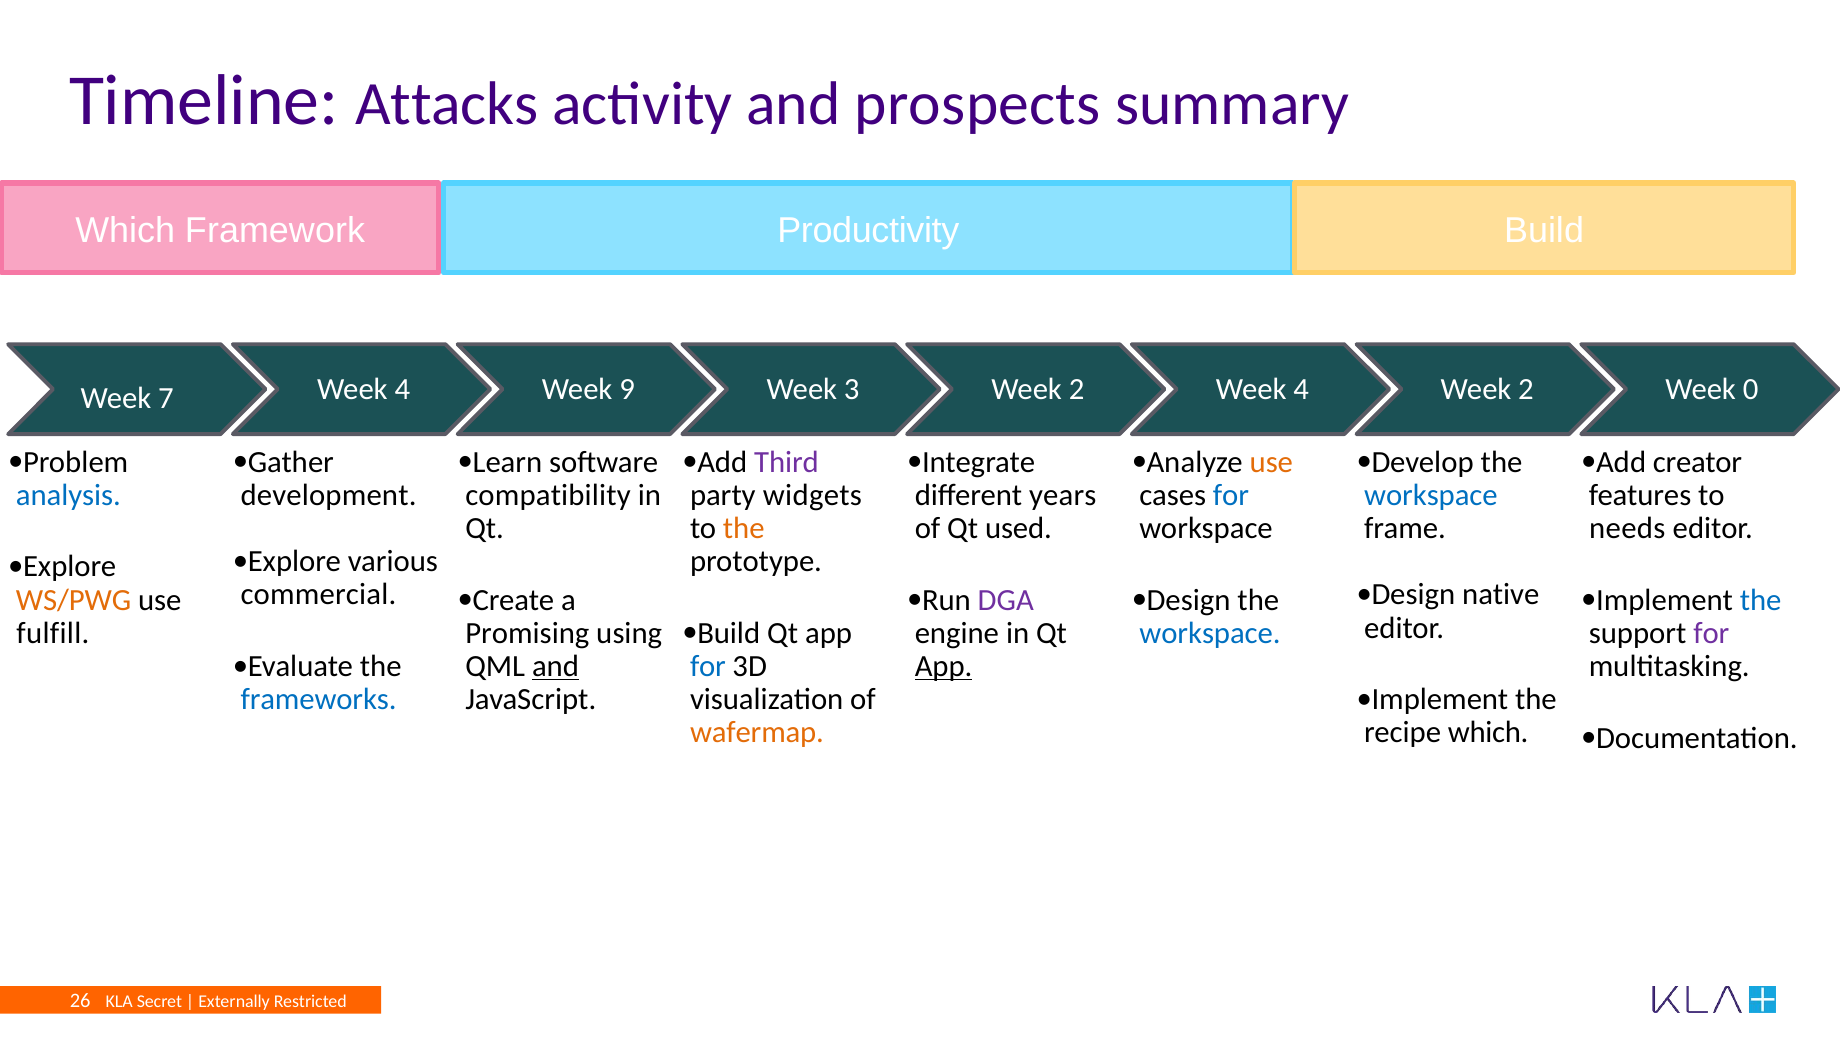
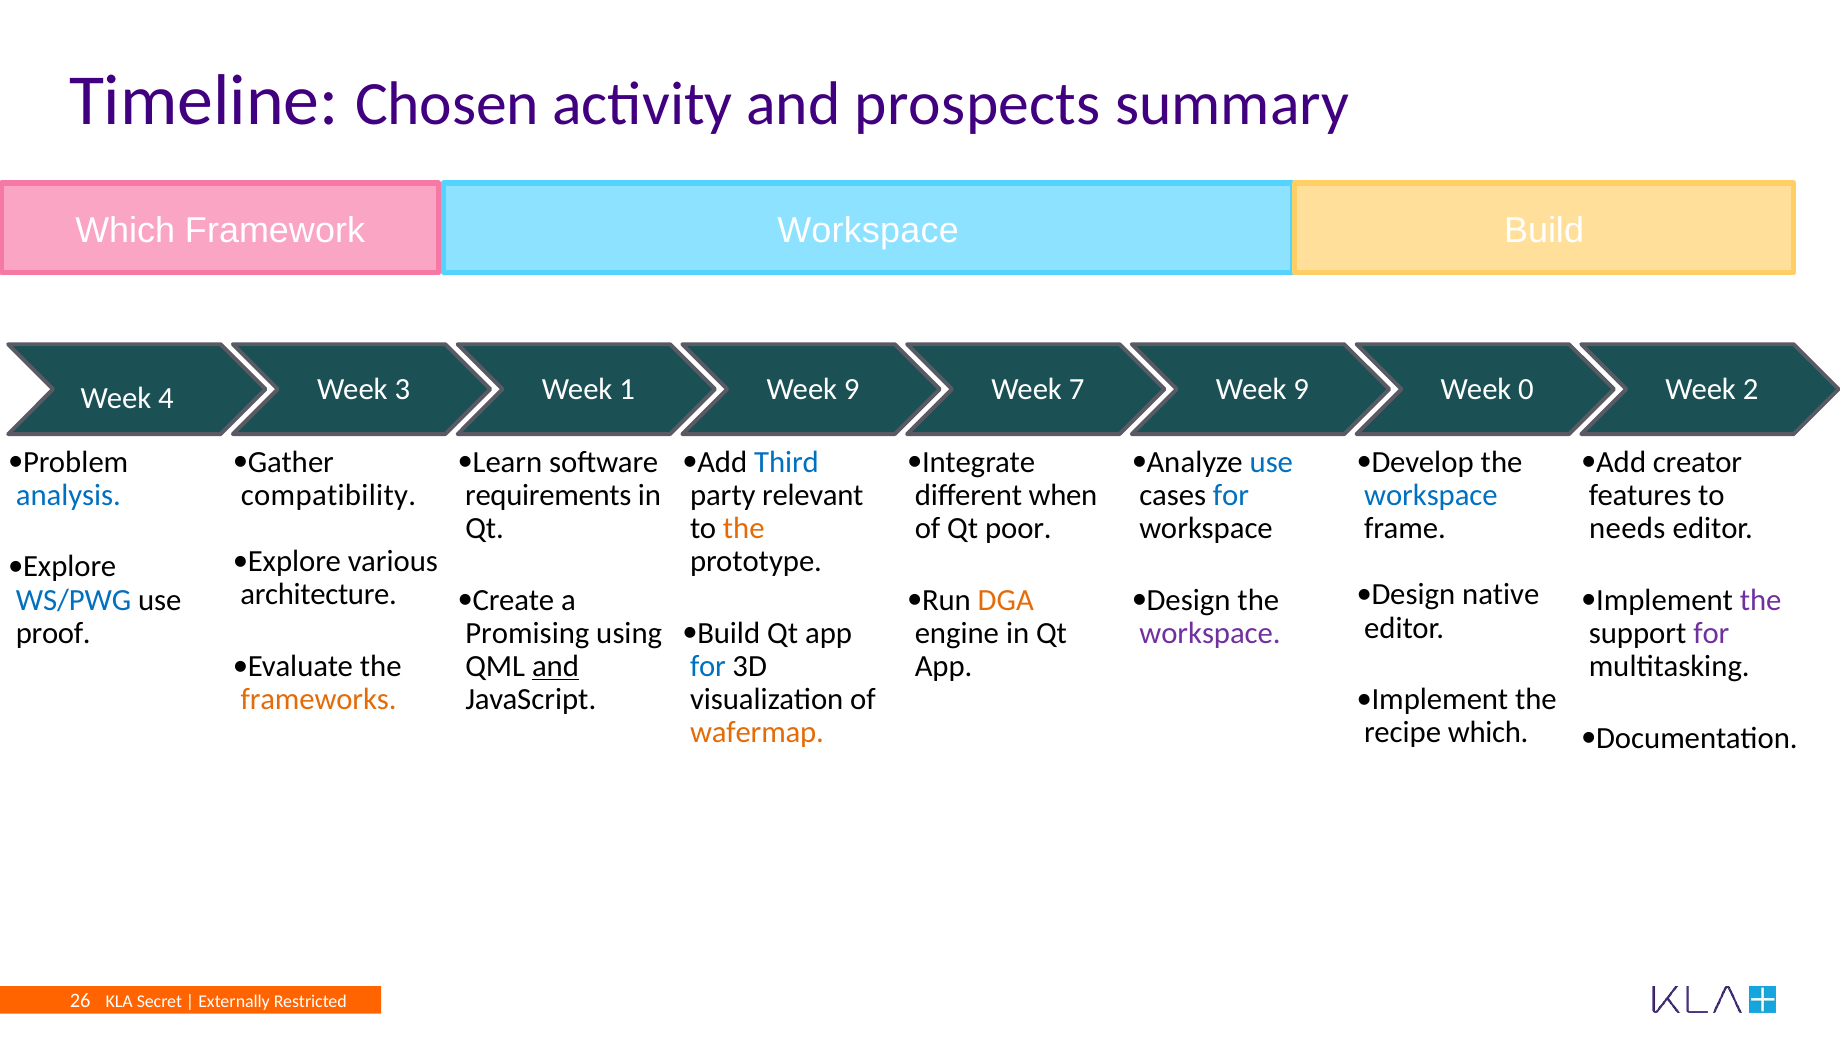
Attacks: Attacks -> Chosen
Framework Productivity: Productivity -> Workspace
4 at (402, 389): 4 -> 3
9: 9 -> 1
3 at (852, 389): 3 -> 9
2 at (1077, 389): 2 -> 7
4 at (1301, 389): 4 -> 9
2 at (1526, 389): 2 -> 0
0: 0 -> 2
7: 7 -> 4
Third colour: purple -> blue
use at (1271, 462) colour: orange -> blue
development: development -> compatibility
compatibility: compatibility -> requirements
widgets: widgets -> relevant
years: years -> when
used: used -> poor
commercial: commercial -> architecture
DGA colour: purple -> orange
the at (1761, 600) colour: blue -> purple
WS/PWG colour: orange -> blue
fulfill: fulfill -> proof
workspace at (1210, 633) colour: blue -> purple
App at (944, 666) underline: present -> none
frameworks colour: blue -> orange
